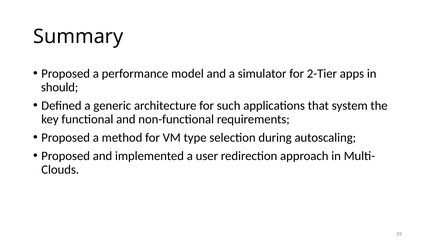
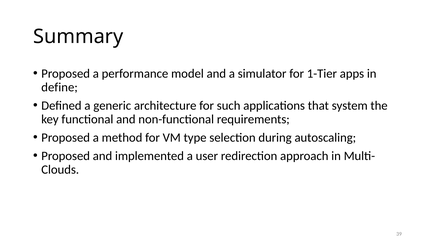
2-Tier: 2-Tier -> 1-Tier
should: should -> define
